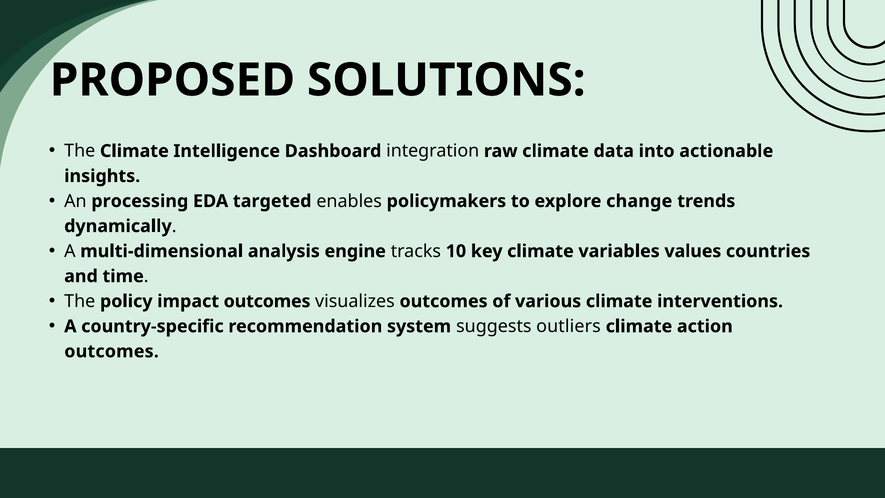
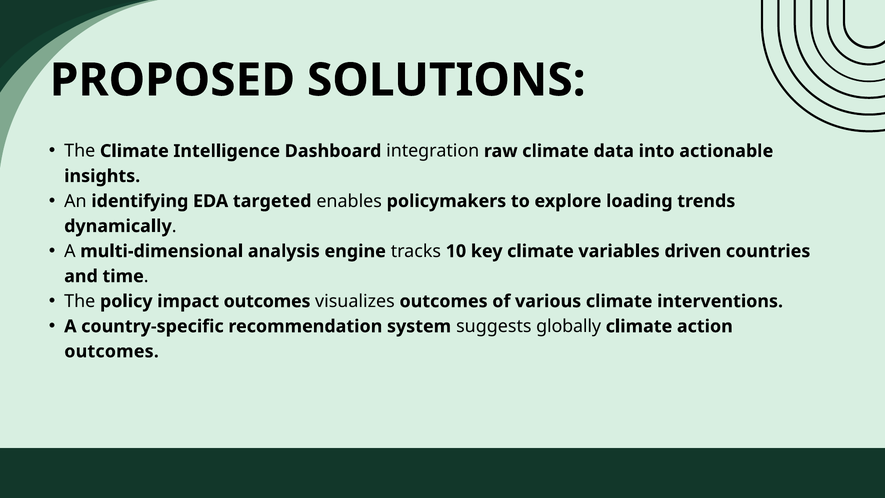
processing: processing -> identifying
change: change -> loading
values: values -> driven
outliers: outliers -> globally
